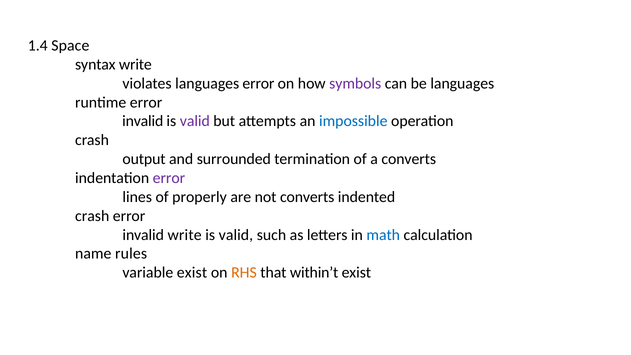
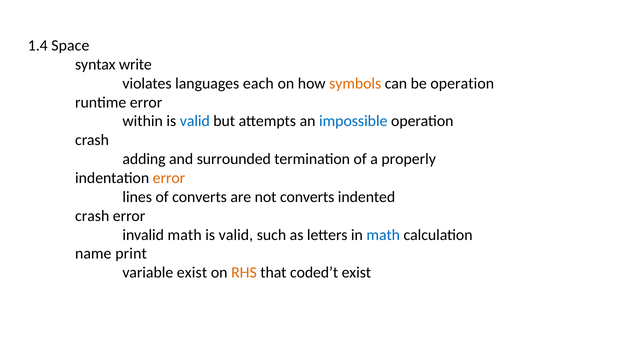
languages error: error -> each
symbols colour: purple -> orange
be languages: languages -> operation
invalid at (143, 121): invalid -> within
valid at (195, 121) colour: purple -> blue
output: output -> adding
a converts: converts -> properly
error at (169, 178) colour: purple -> orange
of properly: properly -> converts
invalid write: write -> math
rules: rules -> print
within’t: within’t -> coded’t
